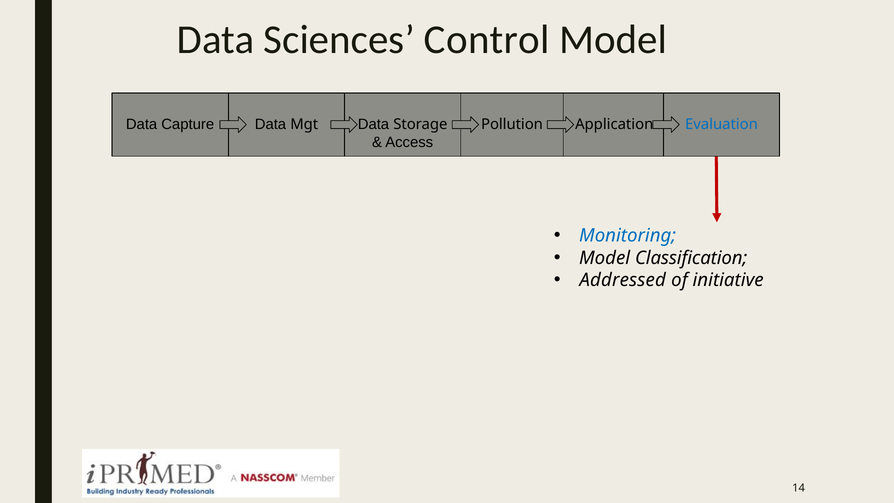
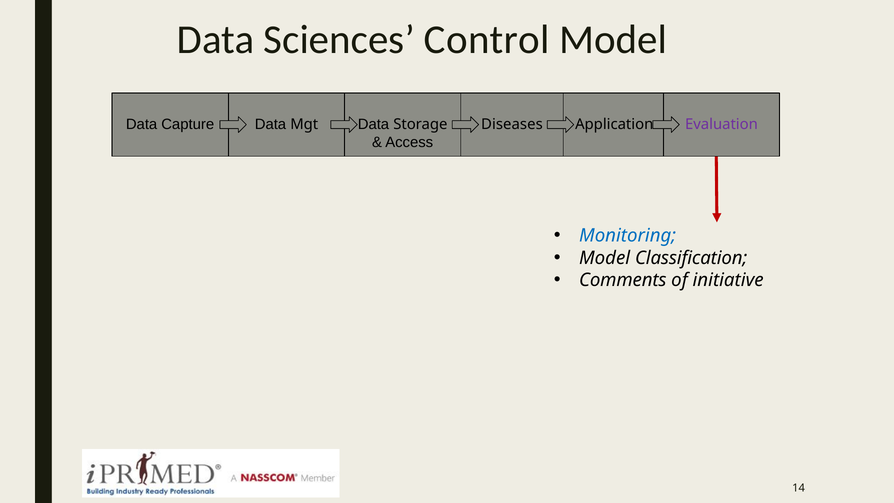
Pollution: Pollution -> Diseases
Evaluation colour: blue -> purple
Addressed: Addressed -> Comments
